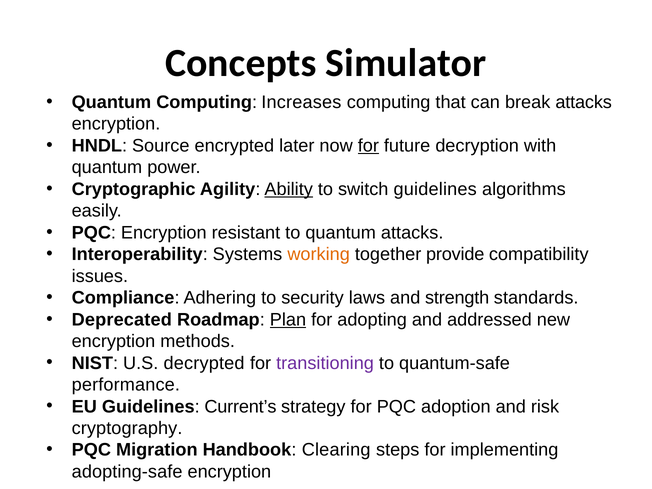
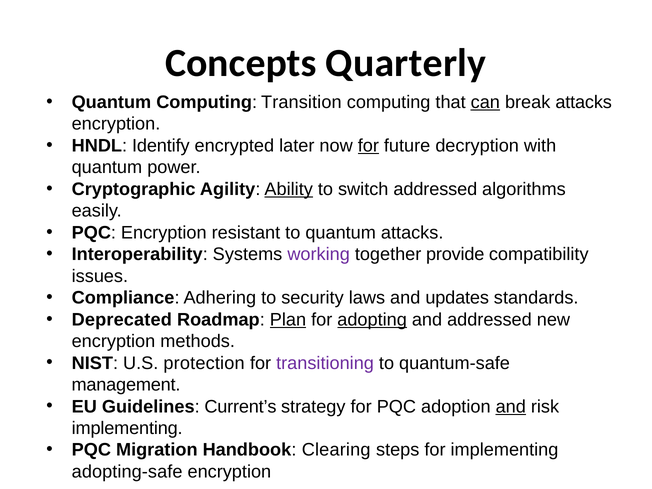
Simulator: Simulator -> Quarterly
Increases: Increases -> Transition
can underline: none -> present
Source: Source -> Identify
switch guidelines: guidelines -> addressed
working colour: orange -> purple
strength: strength -> updates
adopting underline: none -> present
decrypted: decrypted -> protection
performance: performance -> management
and at (511, 407) underline: none -> present
cryptography at (127, 428): cryptography -> implementing
